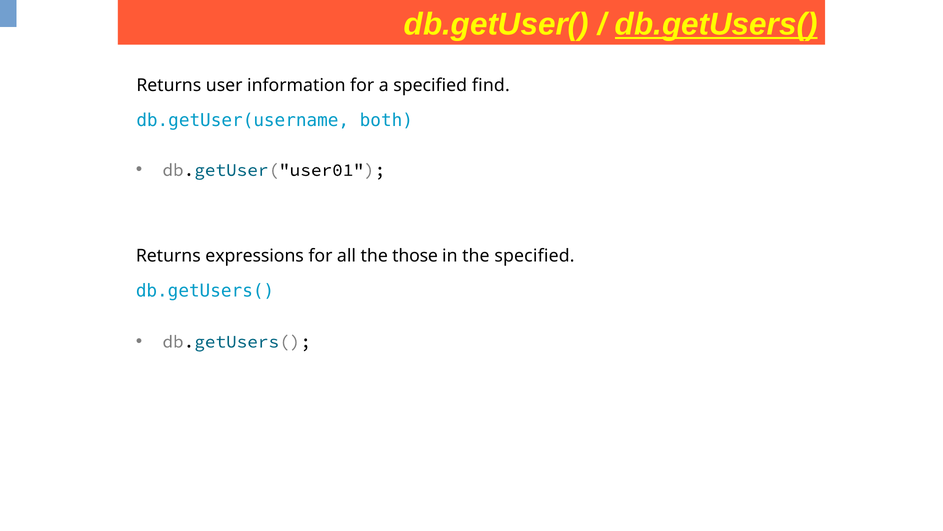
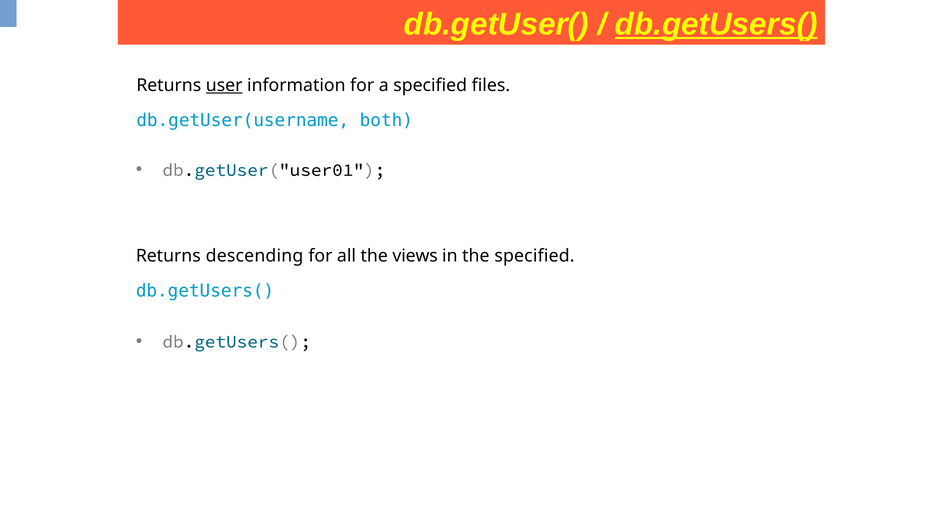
user underline: none -> present
find: find -> files
expressions: expressions -> descending
those: those -> views
